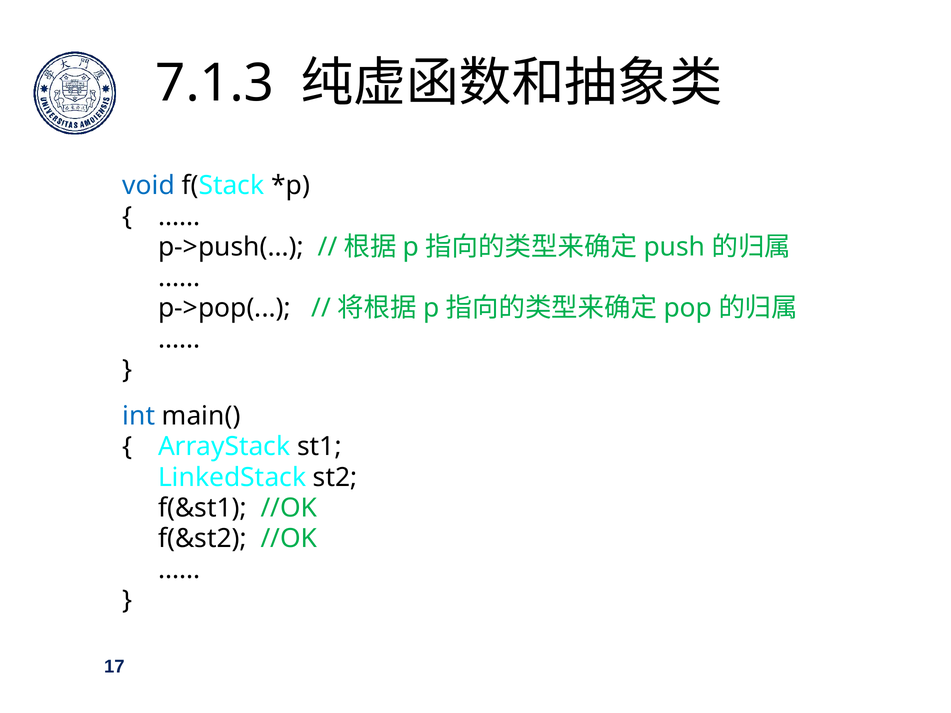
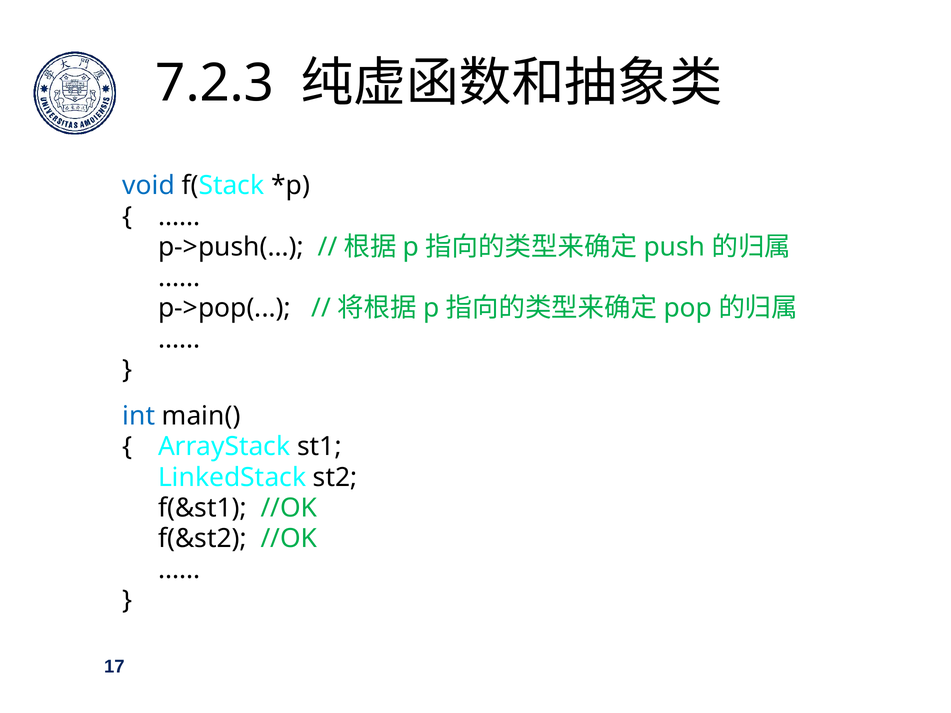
7.1.3: 7.1.3 -> 7.2.3
